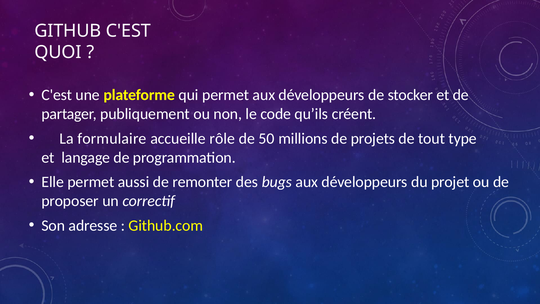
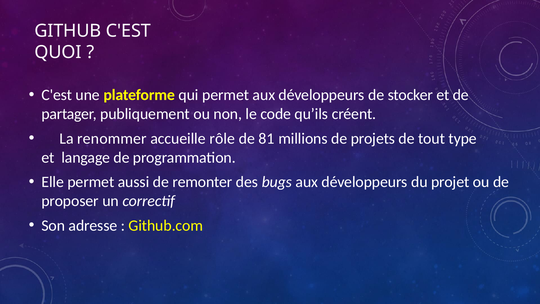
formulaire: formulaire -> renommer
50: 50 -> 81
